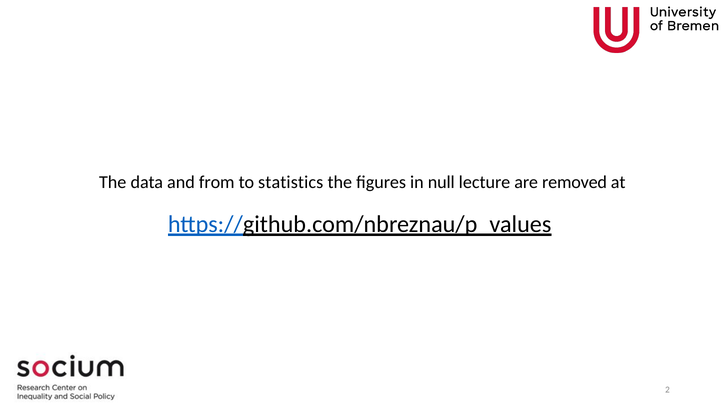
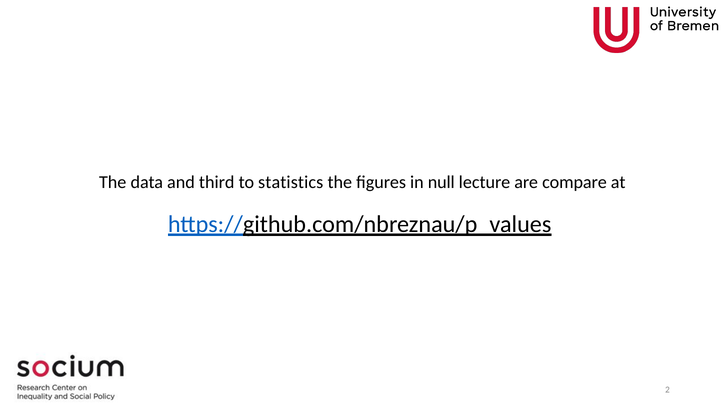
from: from -> third
removed: removed -> compare
